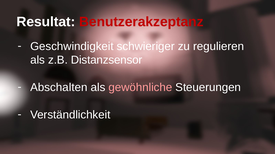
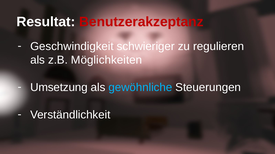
Distanzsensor: Distanzsensor -> Möglichkeiten
Abschalten: Abschalten -> Umsetzung
gewöhnliche colour: pink -> light blue
